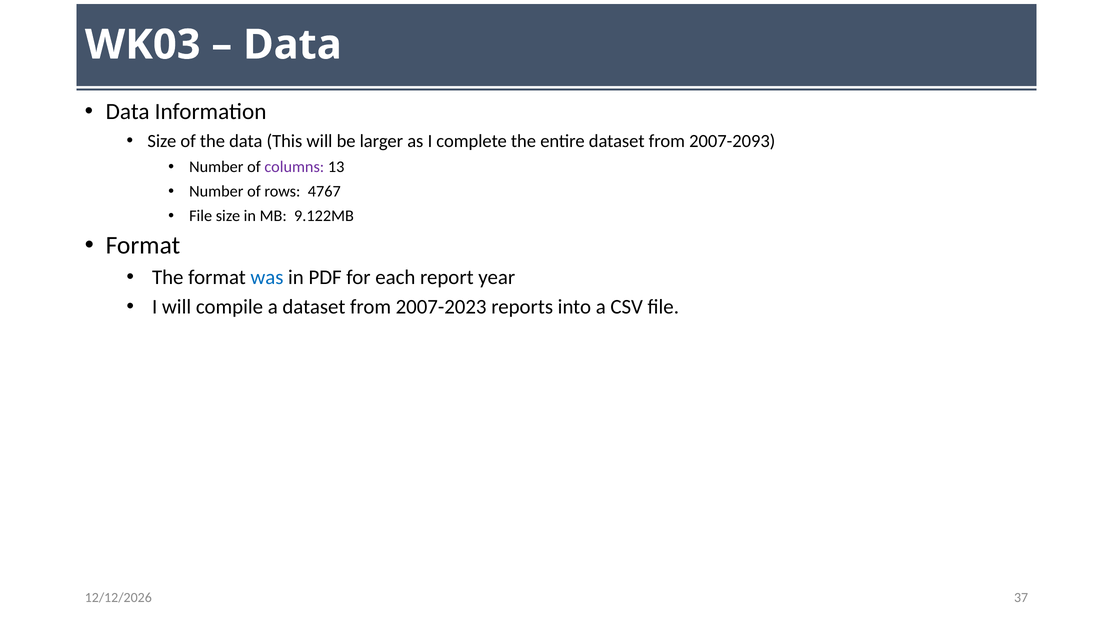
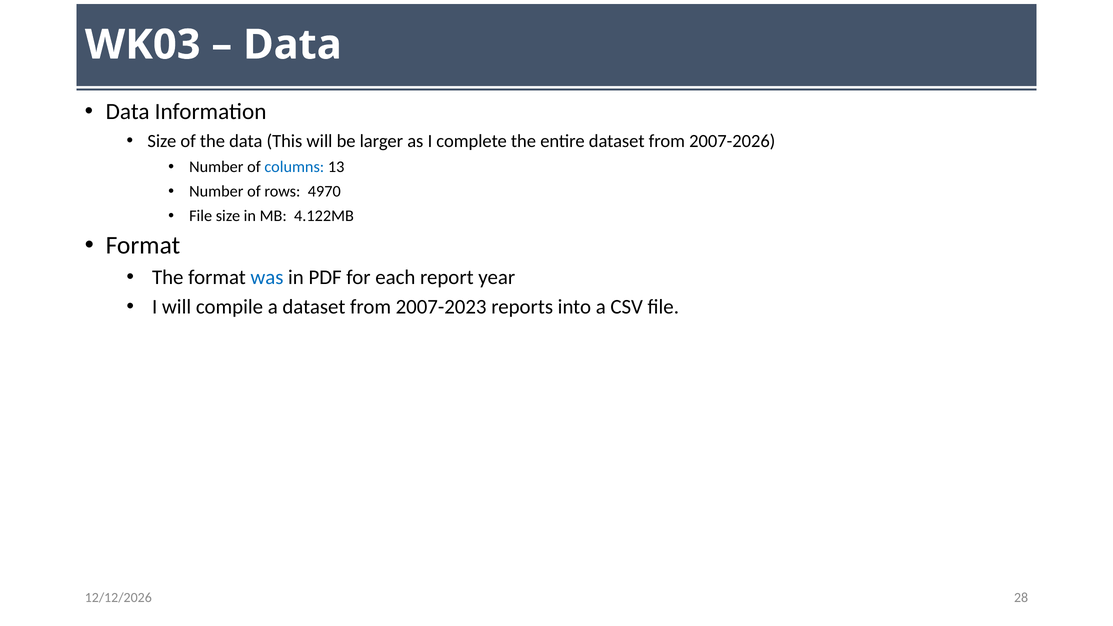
2007-2093: 2007-2093 -> 2007-2026
columns colour: purple -> blue
4767: 4767 -> 4970
9.122MB: 9.122MB -> 4.122MB
37: 37 -> 28
